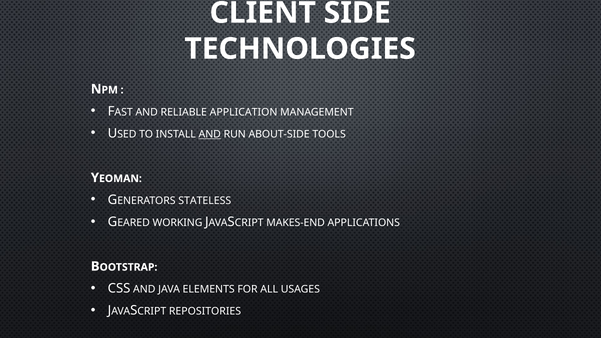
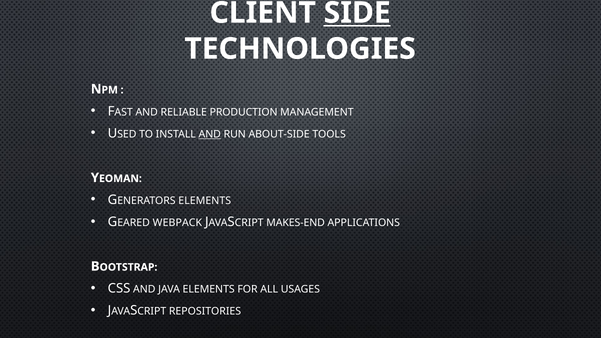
SIDE underline: none -> present
APPLICATION: APPLICATION -> PRODUCTION
STATELESS at (205, 201): STATELESS -> ELEMENTS
WORKING: WORKING -> WEBPACK
